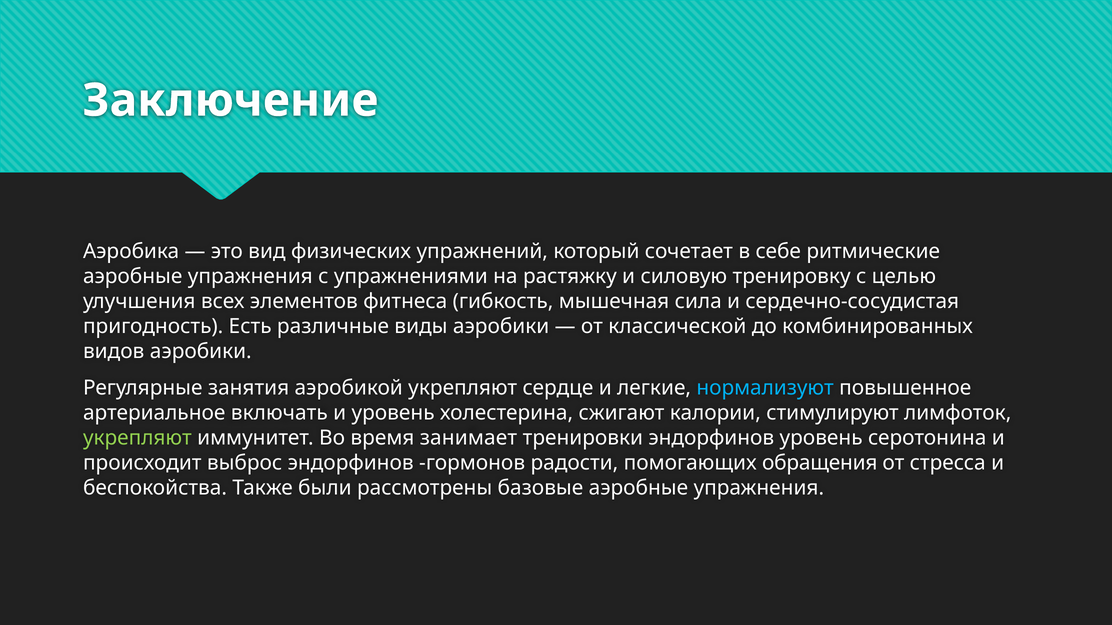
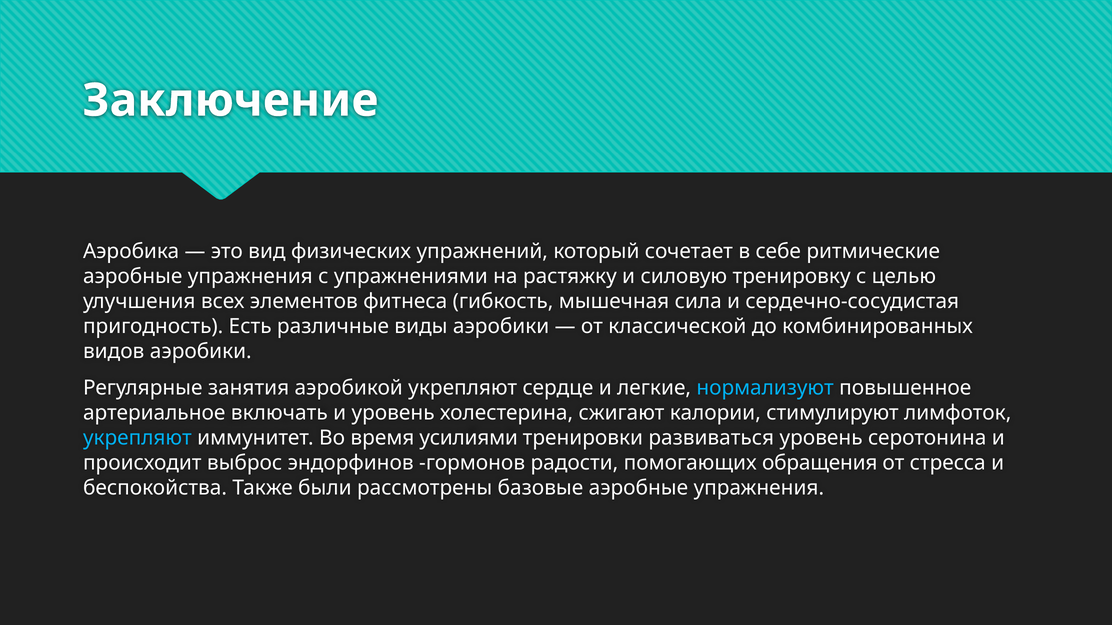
укрепляют at (137, 438) colour: light green -> light blue
занимает: занимает -> усилиями
тренировки эндорфинов: эндорфинов -> развиваться
